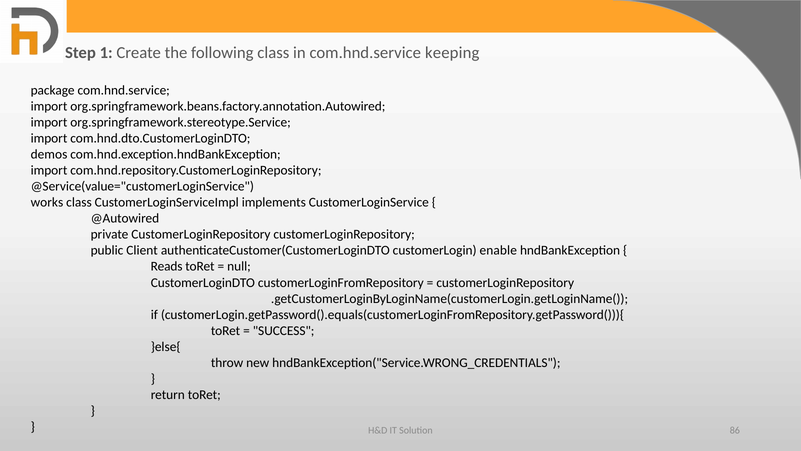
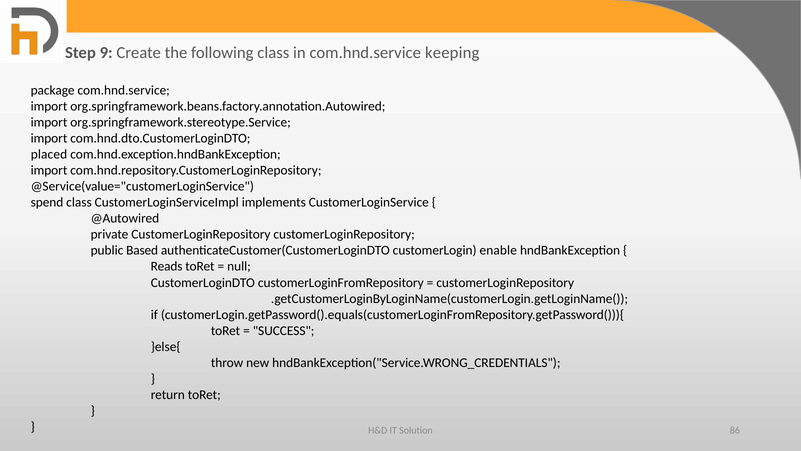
1: 1 -> 9
demos: demos -> placed
works: works -> spend
Client: Client -> Based
